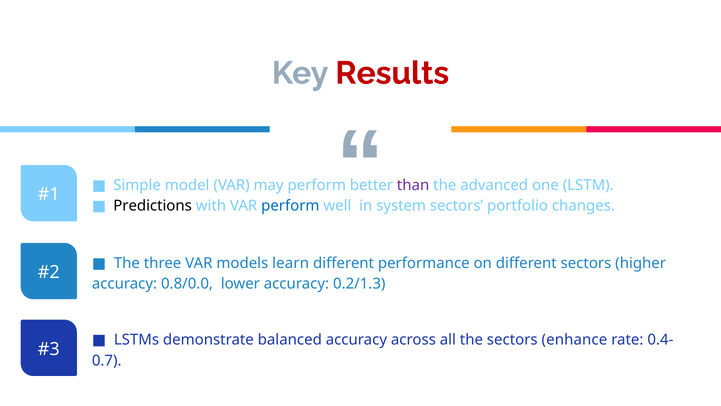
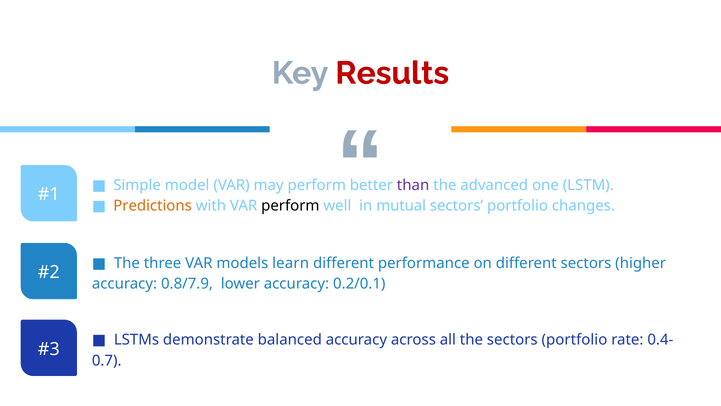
Predictions colour: black -> orange
perform at (290, 206) colour: blue -> black
system: system -> mutual
0.8/0.0: 0.8/0.0 -> 0.8/7.9
0.2/1.3: 0.2/1.3 -> 0.2/0.1
the sectors enhance: enhance -> portfolio
